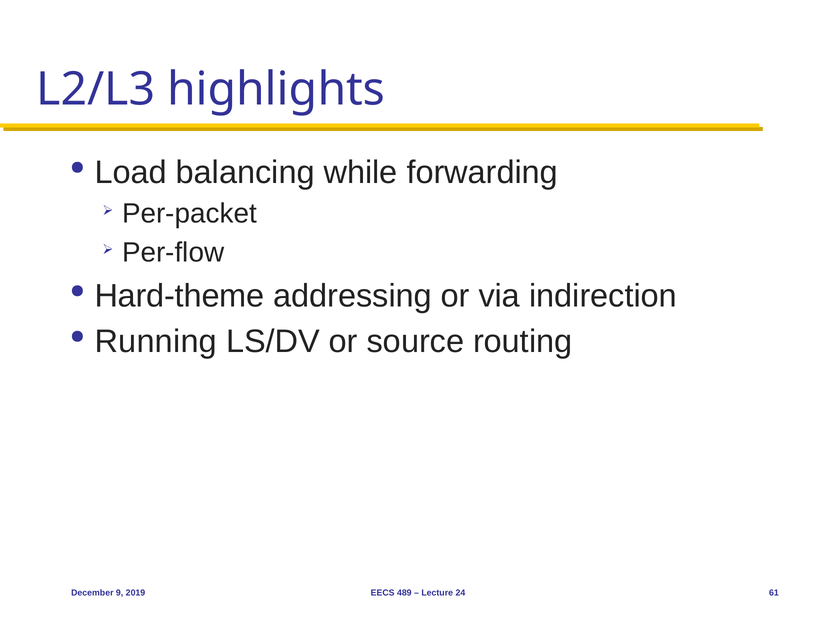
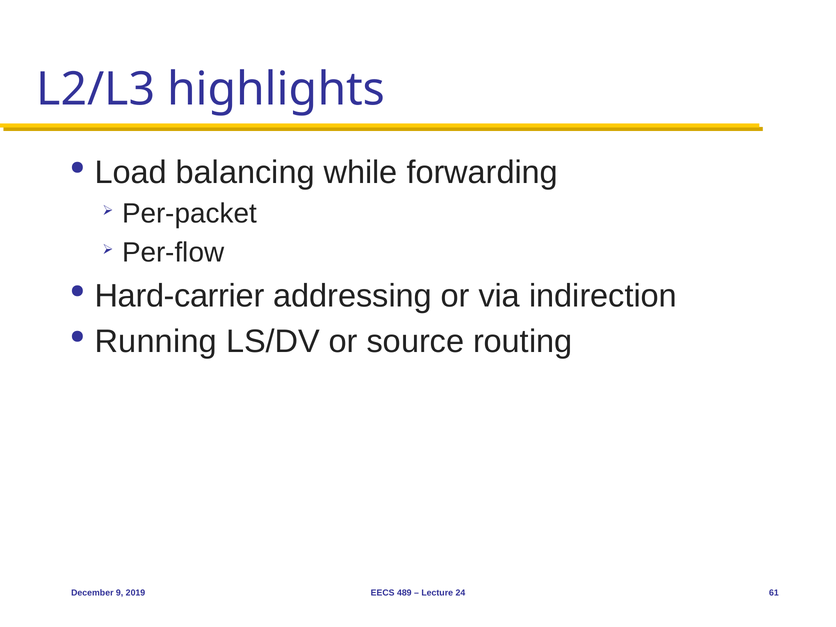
Hard-theme: Hard-theme -> Hard-carrier
